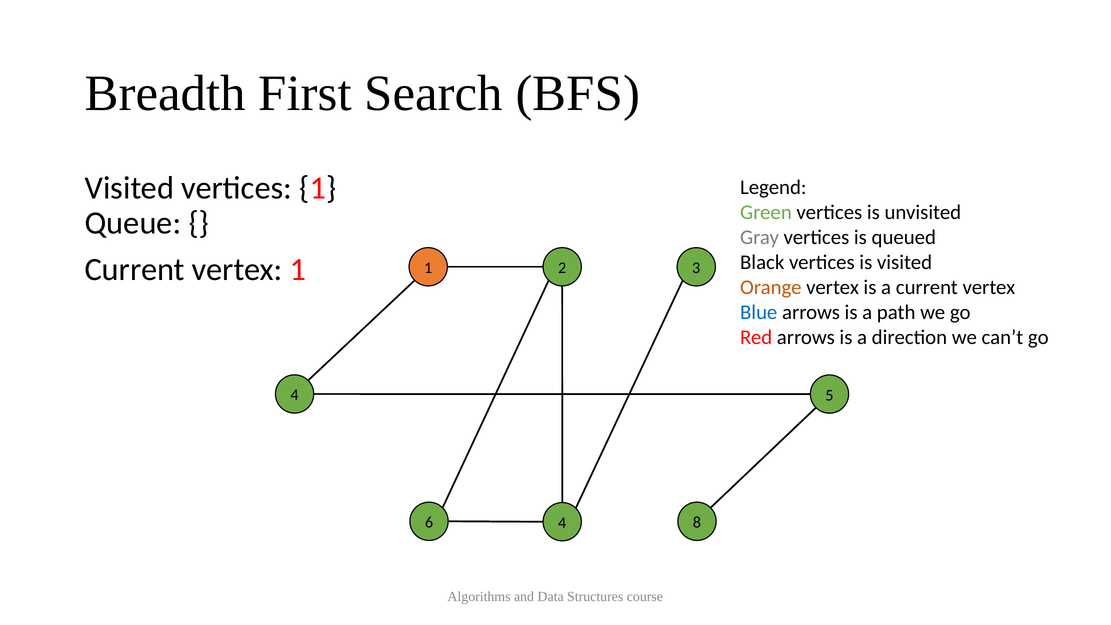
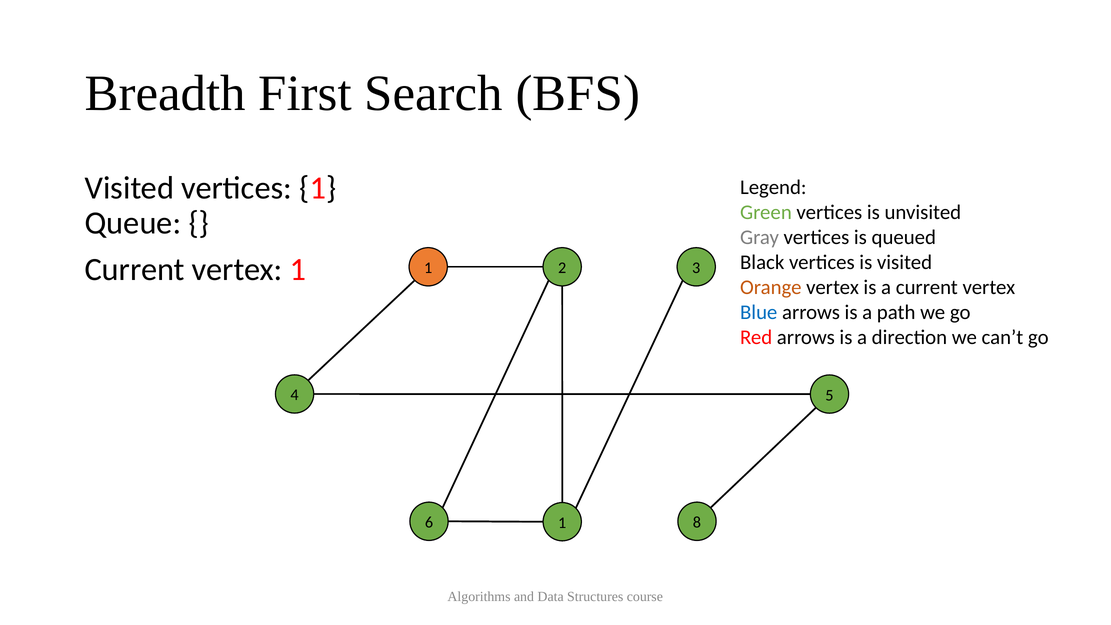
6 4: 4 -> 1
